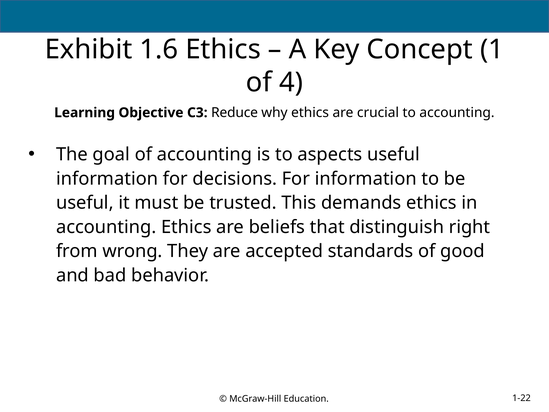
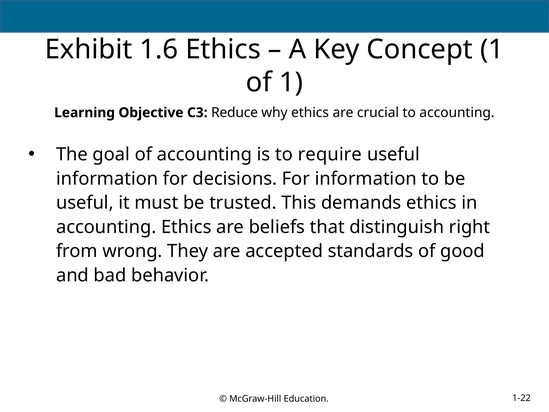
of 4: 4 -> 1
aspects: aspects -> require
